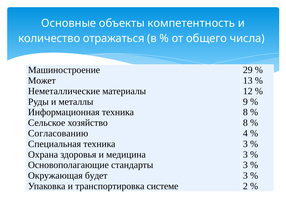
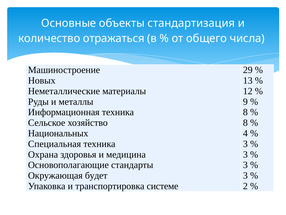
компетентность: компетентность -> стандартизация
Может: Может -> Новых
Согласованию: Согласованию -> Национальных
